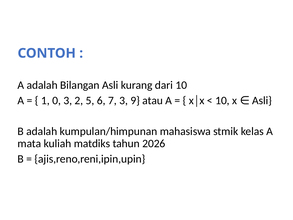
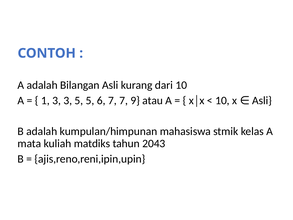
1 0: 0 -> 3
3 2: 2 -> 5
7 3: 3 -> 7
2026: 2026 -> 2043
